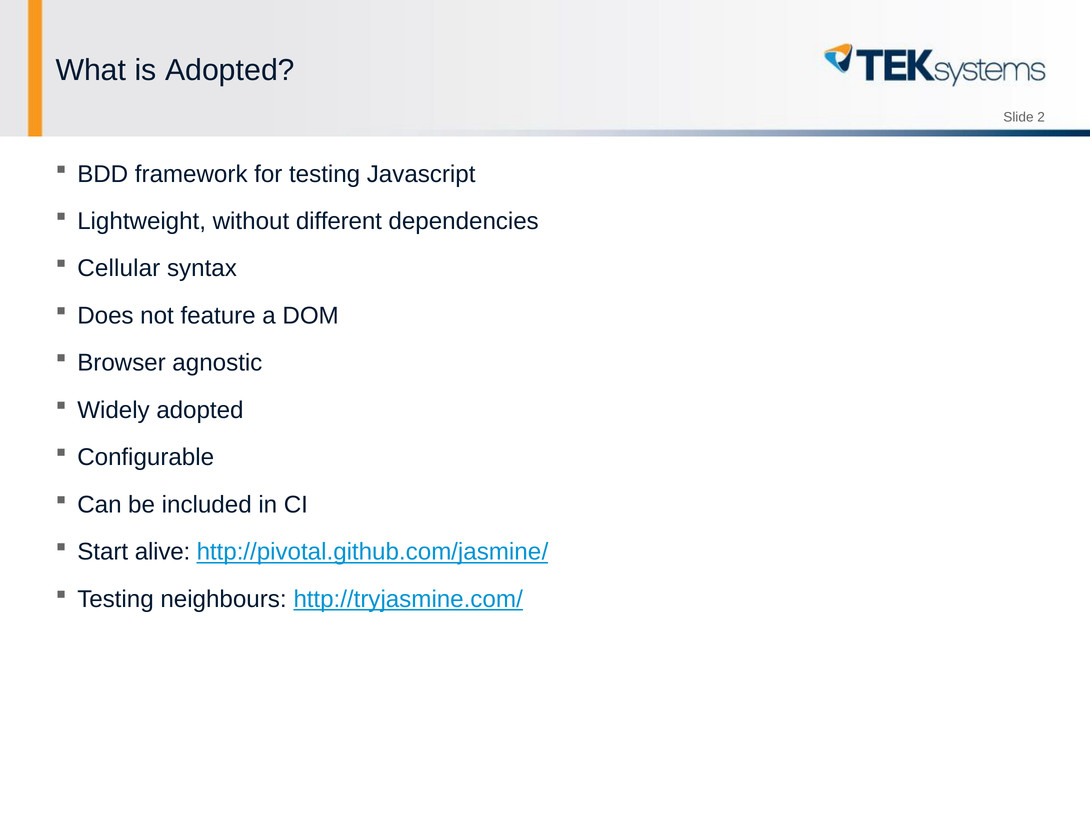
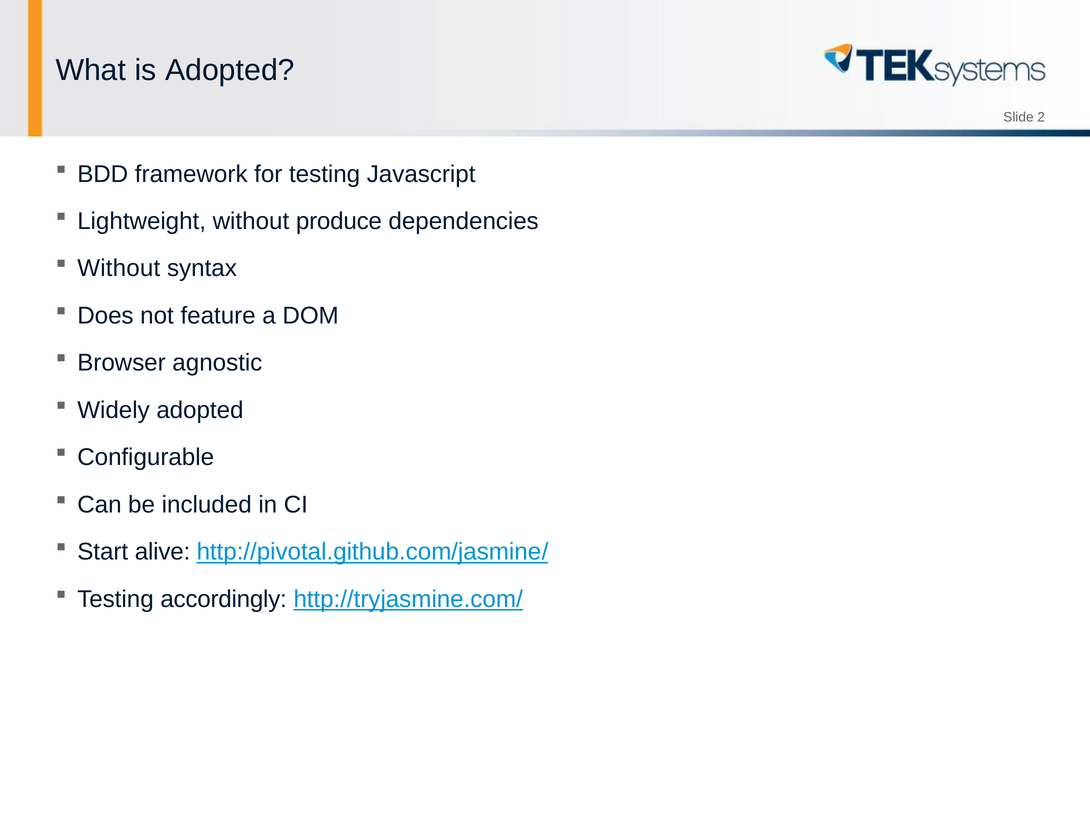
different: different -> produce
Cellular at (119, 268): Cellular -> Without
neighbours: neighbours -> accordingly
